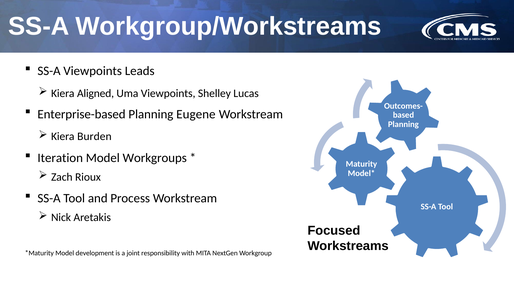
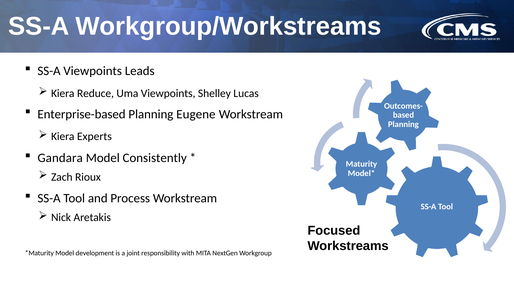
Aligned: Aligned -> Reduce
Burden: Burden -> Experts
Iteration: Iteration -> Gandara
Workgroups: Workgroups -> Consistently
